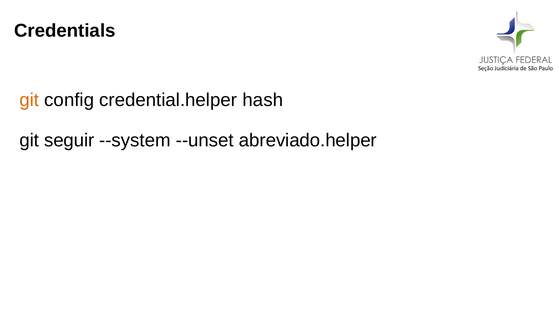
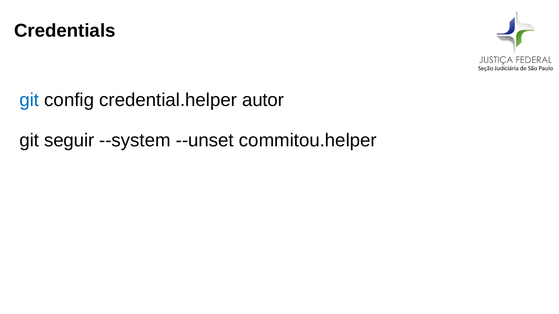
git at (29, 100) colour: orange -> blue
hash: hash -> autor
abreviado.helper: abreviado.helper -> commitou.helper
